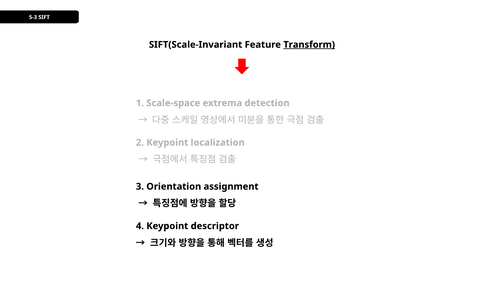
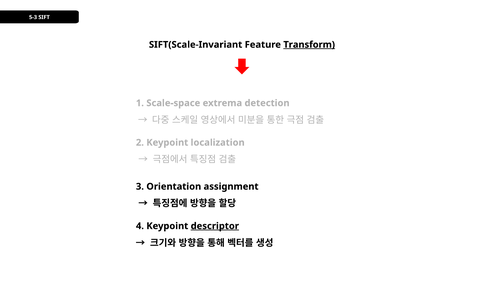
descriptor underline: none -> present
